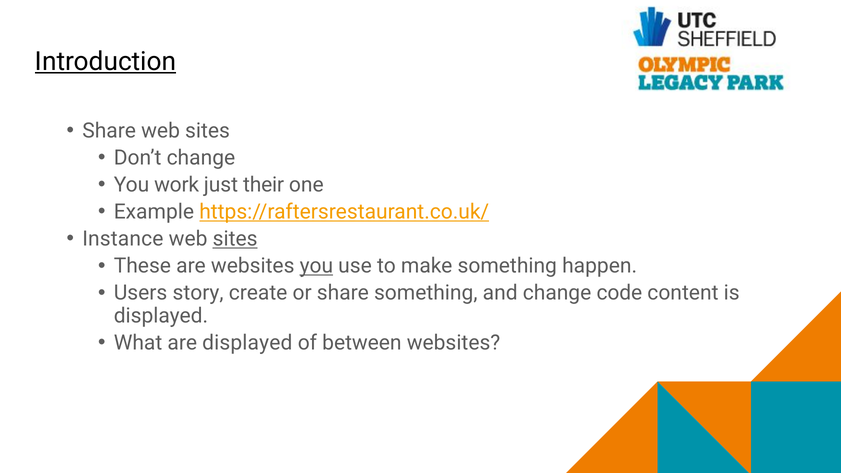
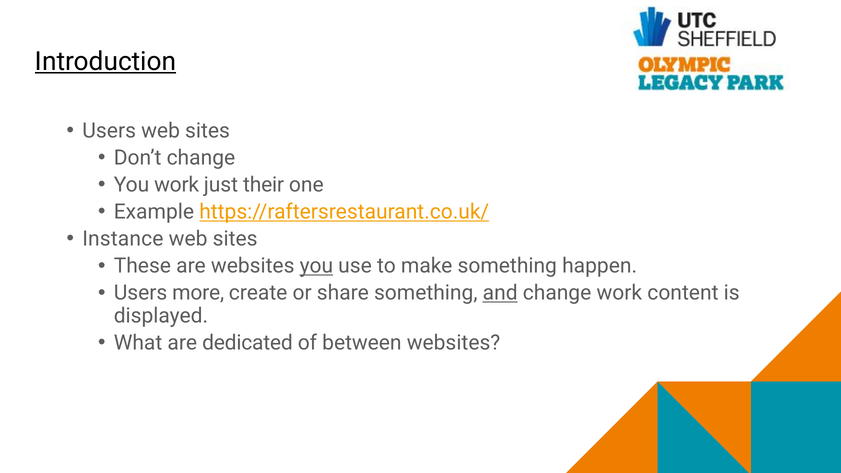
Share at (109, 131): Share -> Users
sites at (235, 239) underline: present -> none
story: story -> more
and underline: none -> present
change code: code -> work
are displayed: displayed -> dedicated
